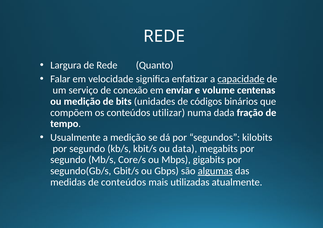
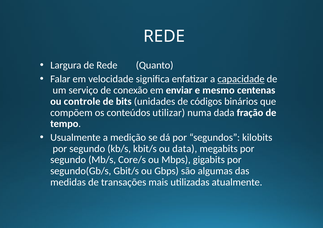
volume: volume -> mesmo
ou medição: medição -> controle
algumas underline: present -> none
de conteúdos: conteúdos -> transações
